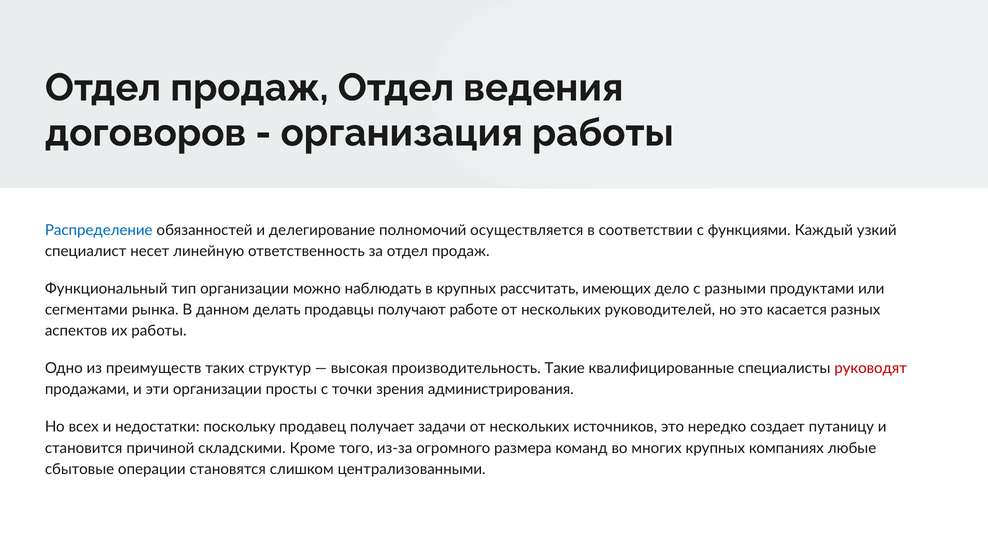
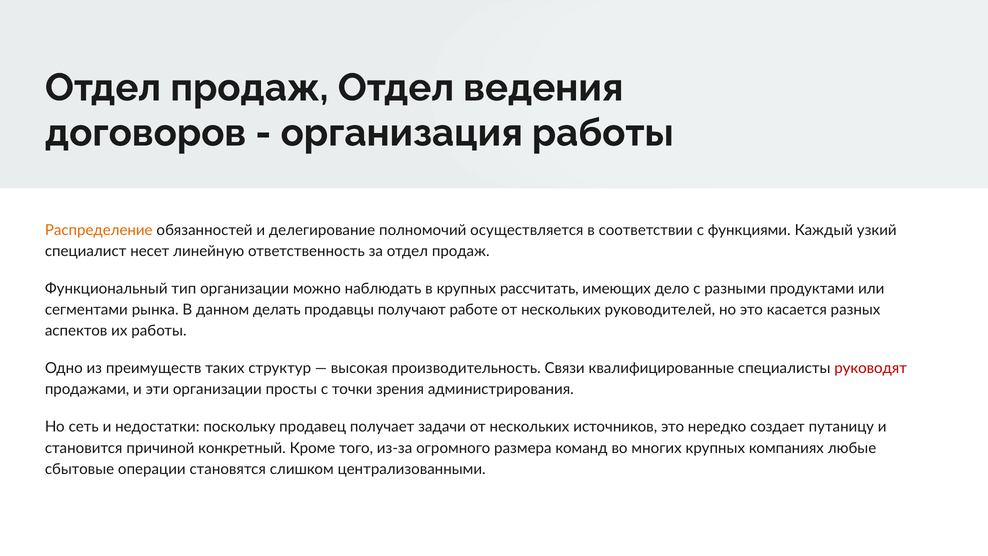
Распределение colour: blue -> orange
Такие: Такие -> Связи
всех: всех -> сеть
складскими: складскими -> конкретный
